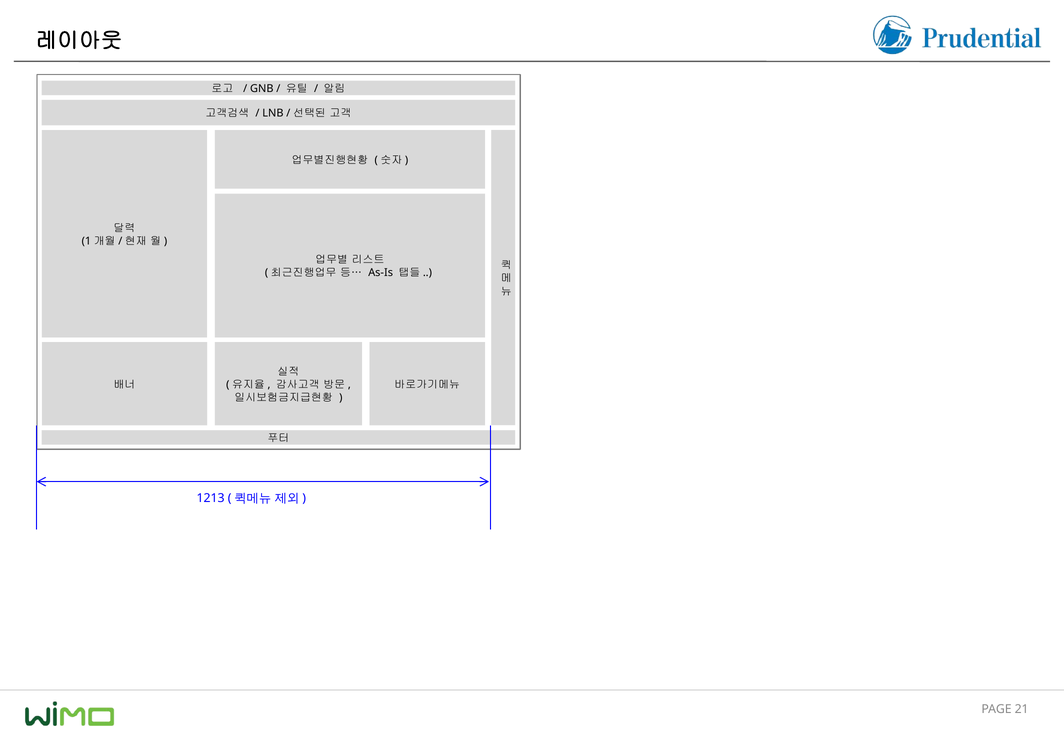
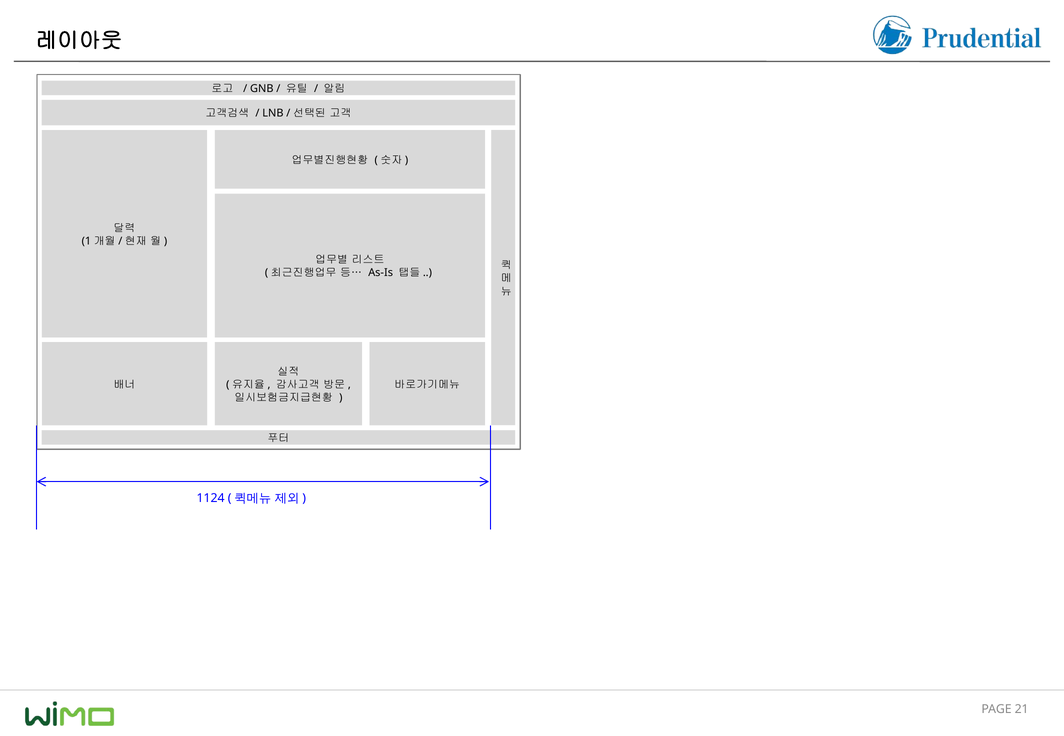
1213: 1213 -> 1124
